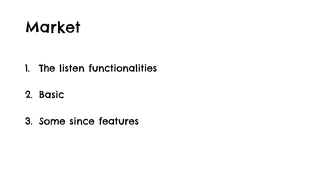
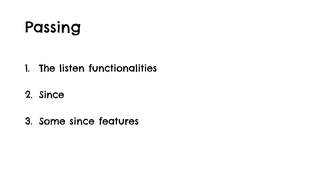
Market: Market -> Passing
Basic at (52, 95): Basic -> Since
